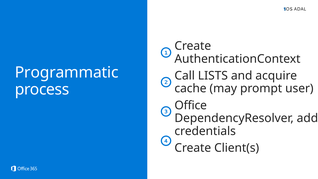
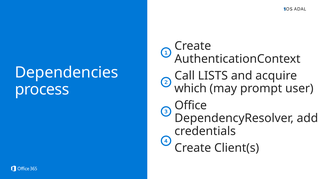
Programmatic: Programmatic -> Dependencies
cache: cache -> which
